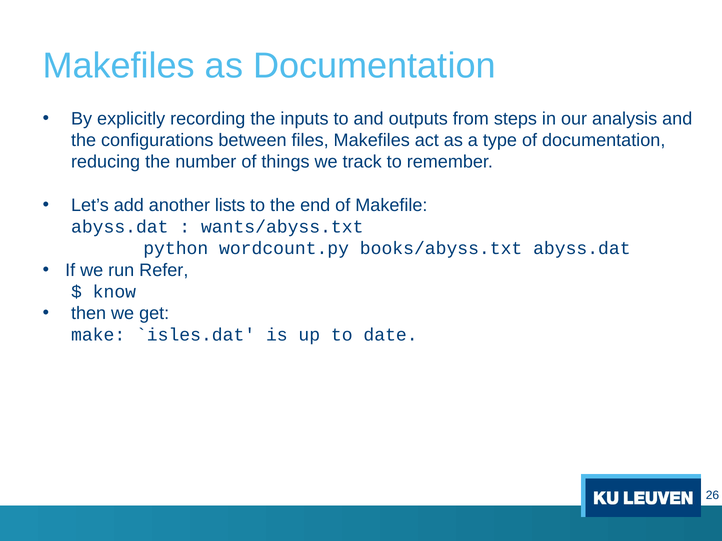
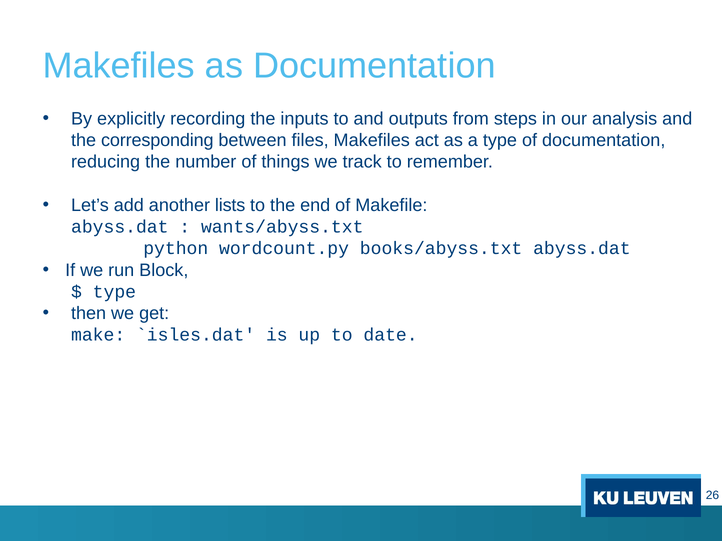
configurations: configurations -> corresponding
Refer: Refer -> Block
know at (114, 292): know -> type
